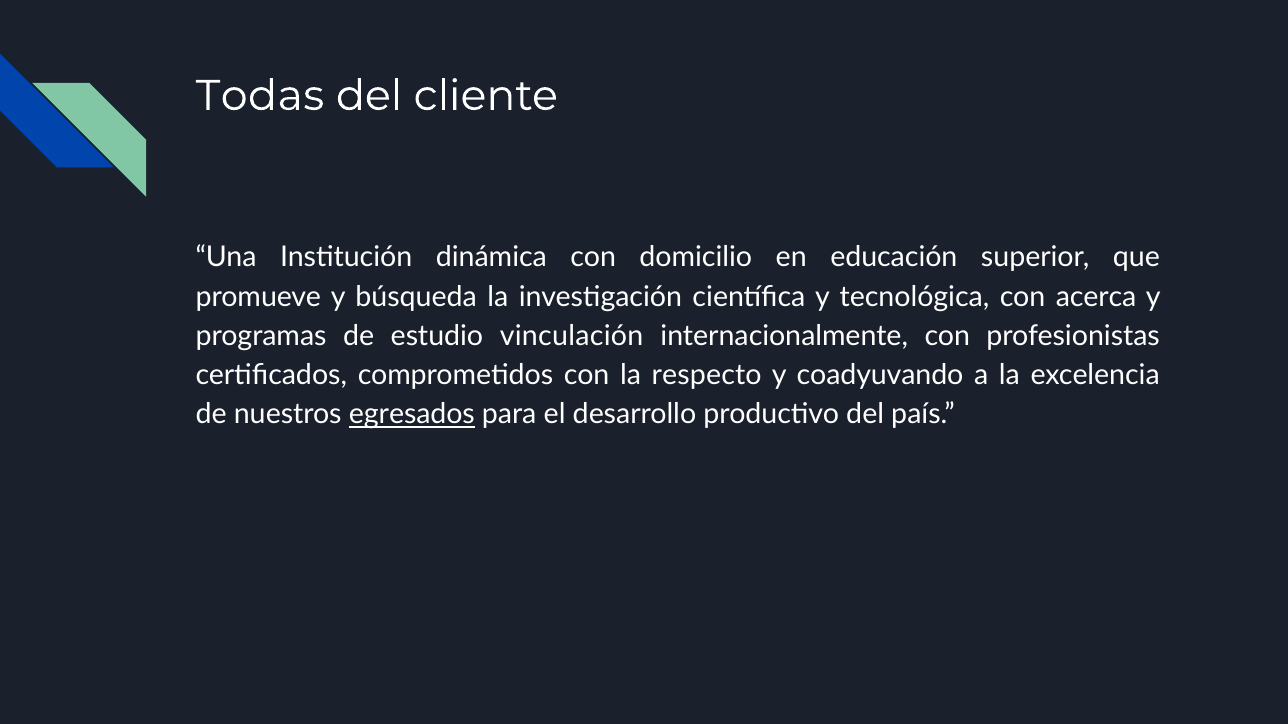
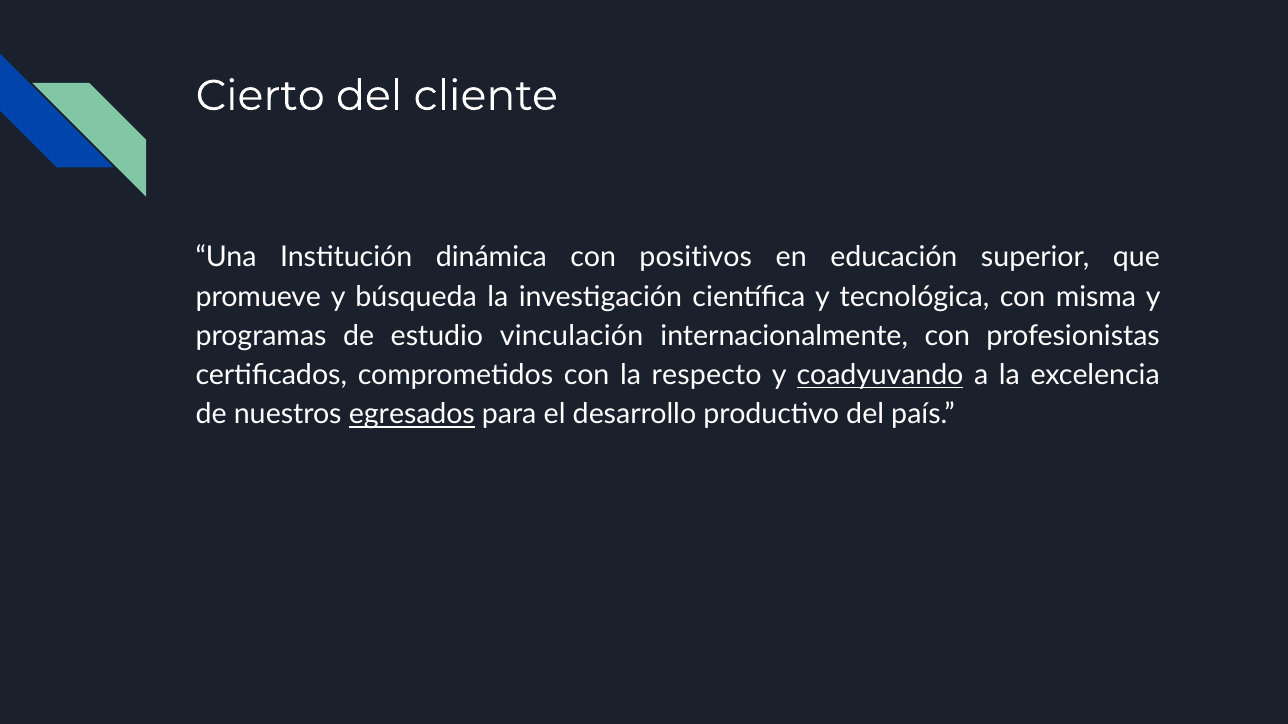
Todas: Todas -> Cierto
domicilio: domicilio -> positivos
acerca: acerca -> misma
coadyuvando underline: none -> present
